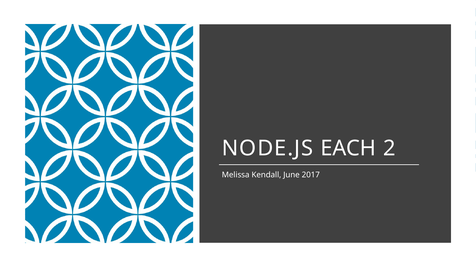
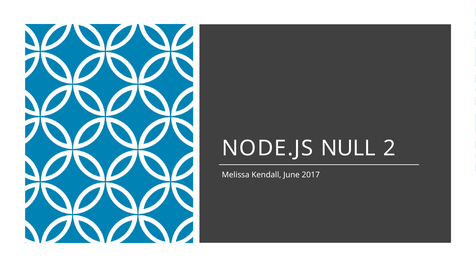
EACH: EACH -> NULL
